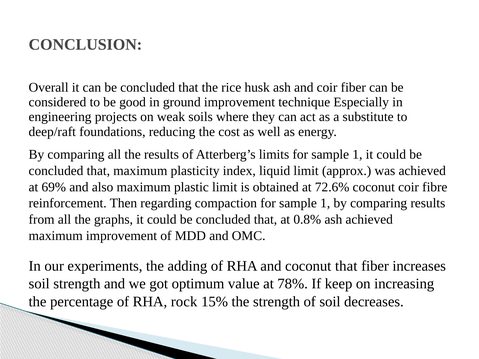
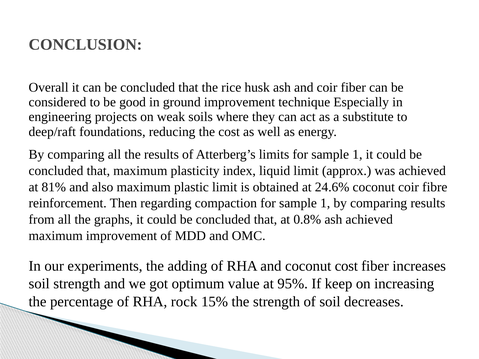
69%: 69% -> 81%
72.6%: 72.6% -> 24.6%
coconut that: that -> cost
78%: 78% -> 95%
